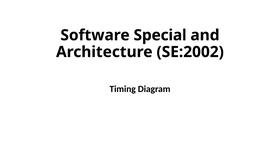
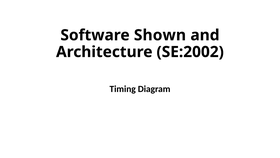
Special: Special -> Shown
